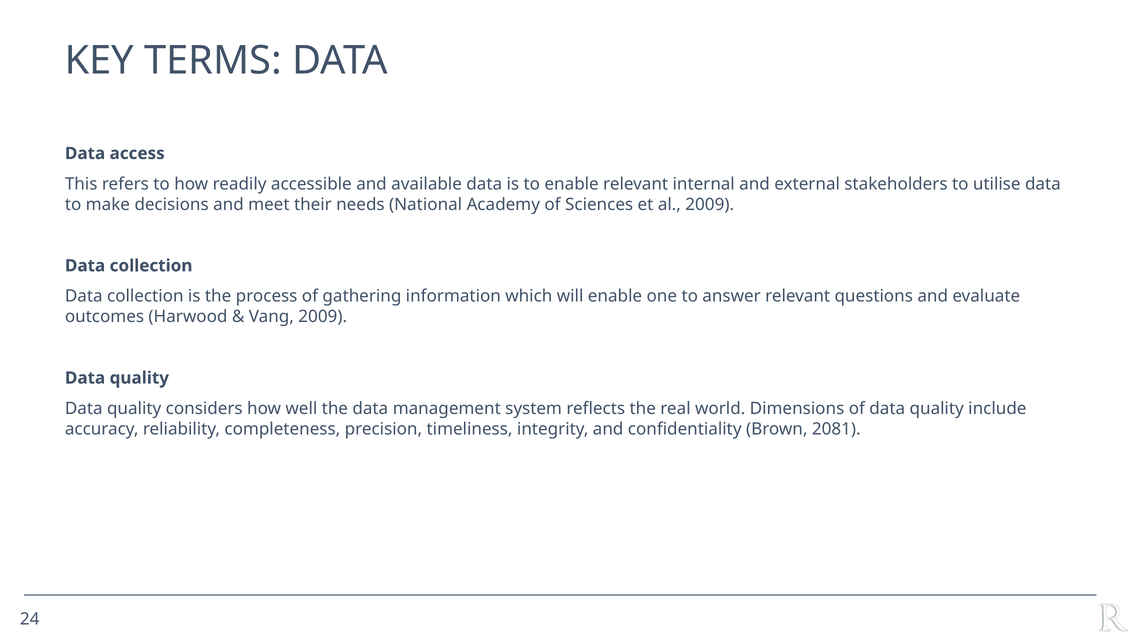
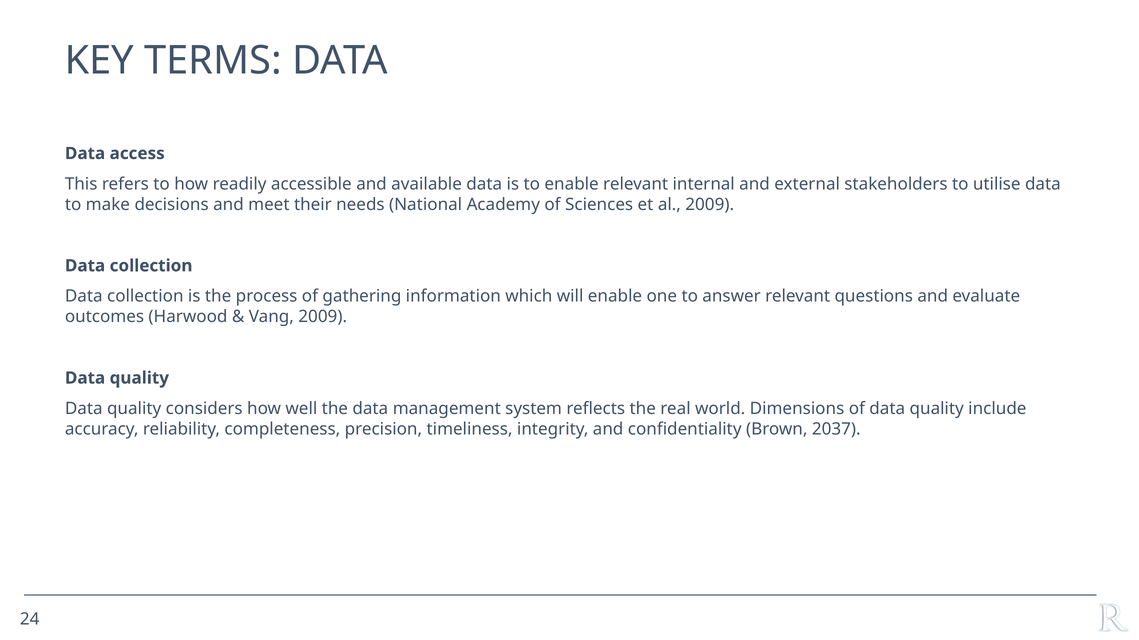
2081: 2081 -> 2037
